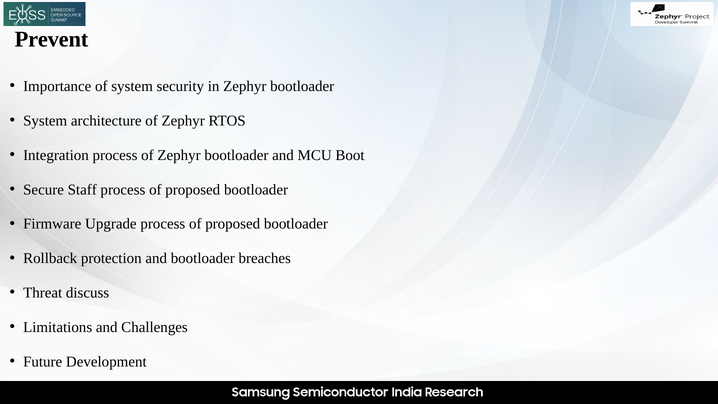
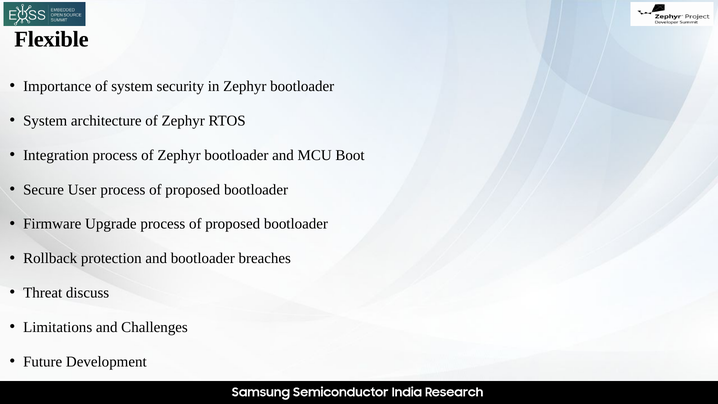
Prevent: Prevent -> Flexible
Staff: Staff -> User
